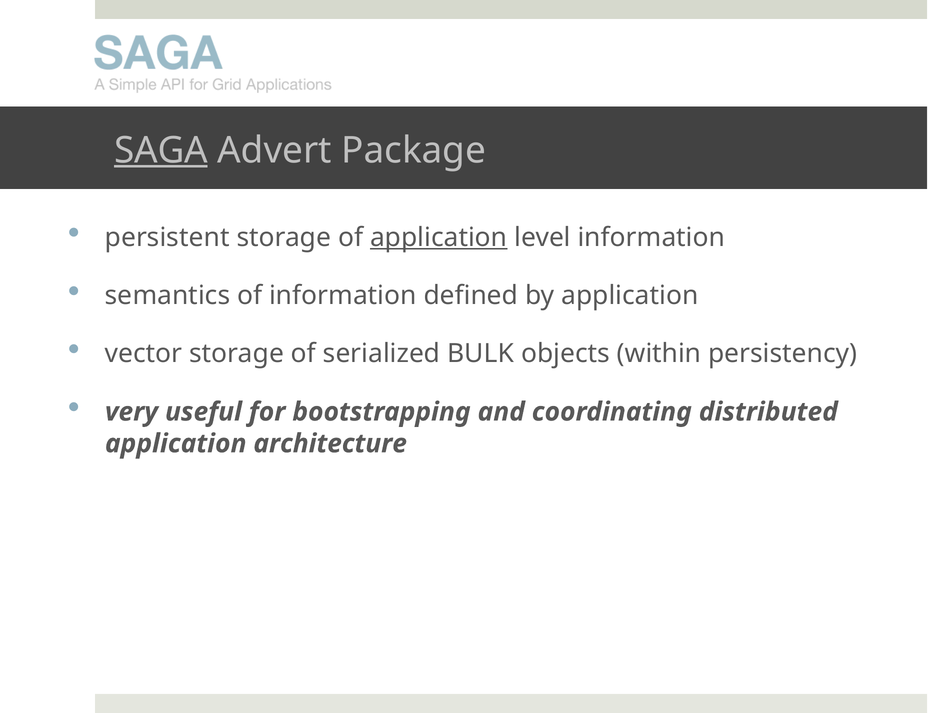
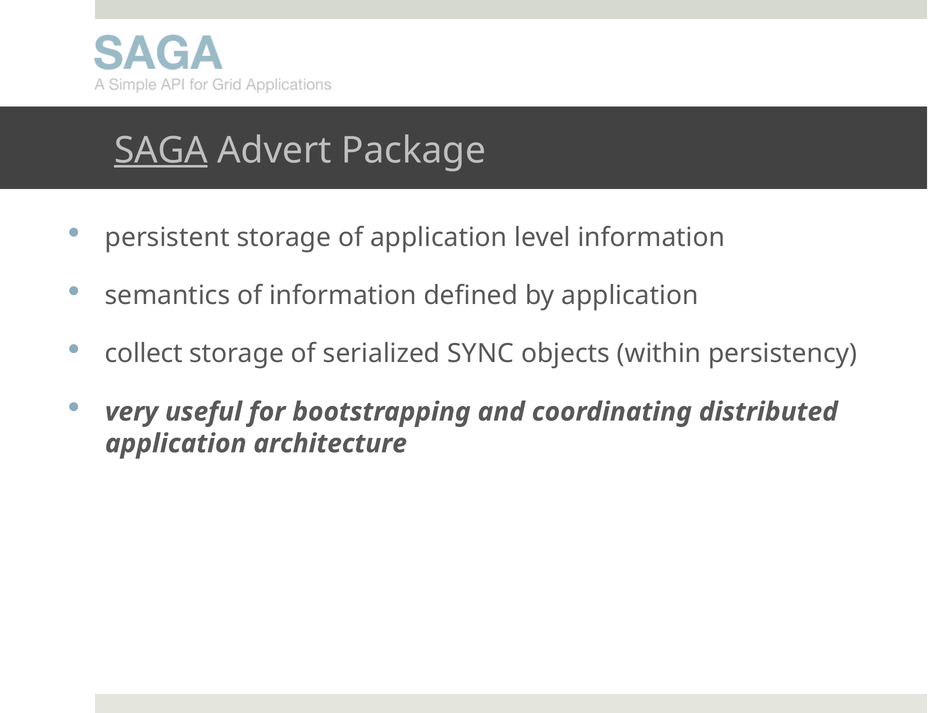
application at (439, 238) underline: present -> none
vector: vector -> collect
BULK: BULK -> SYNC
